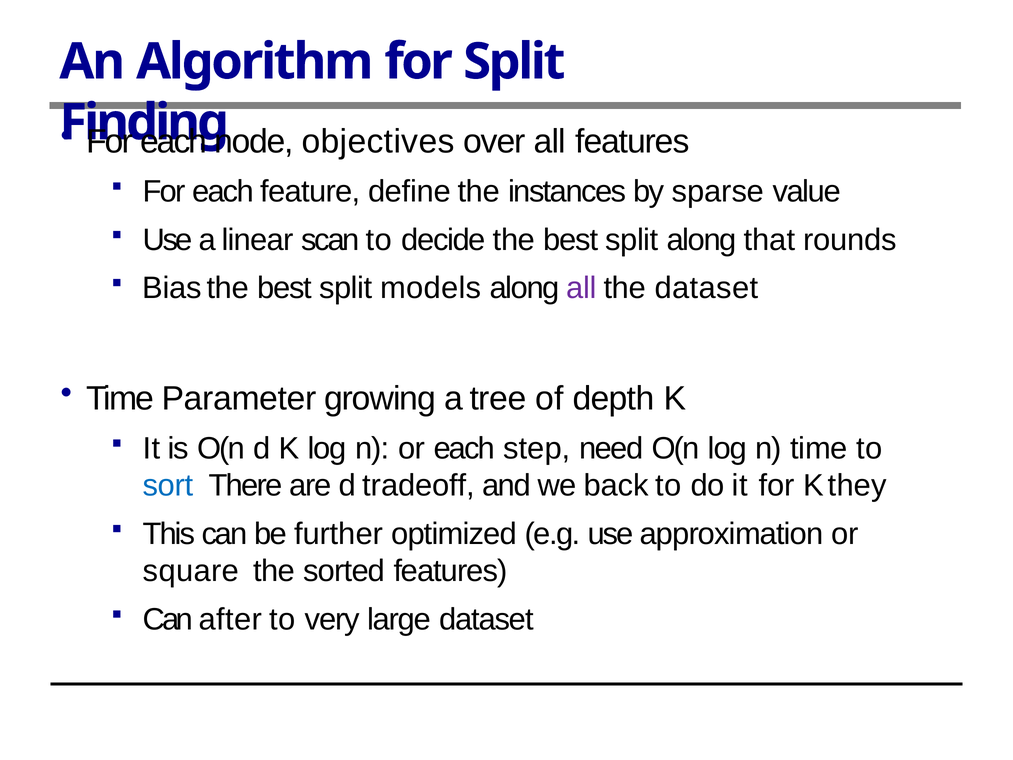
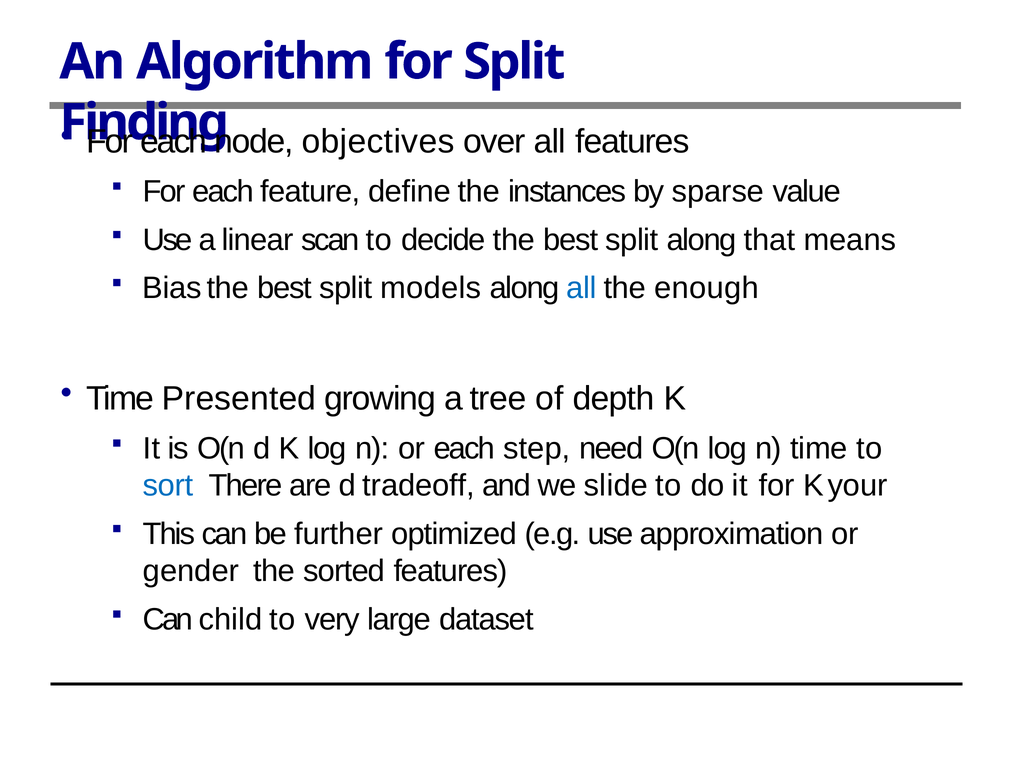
rounds: rounds -> means
all at (581, 288) colour: purple -> blue
the dataset: dataset -> enough
Parameter: Parameter -> Presented
back: back -> slide
they: they -> your
square: square -> gender
after: after -> child
